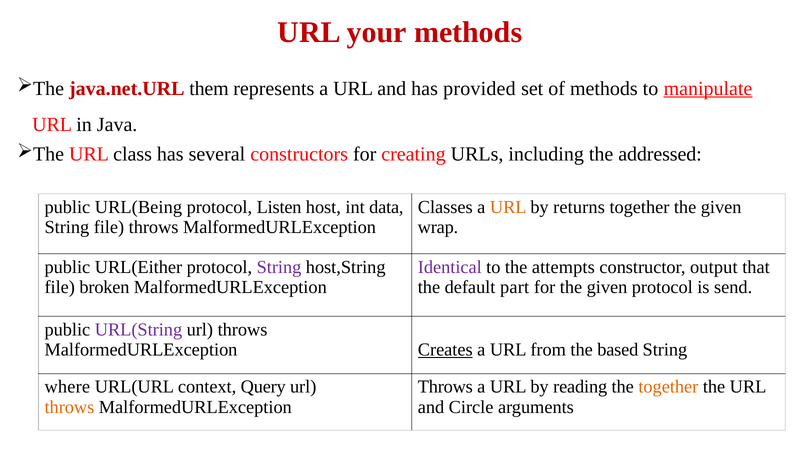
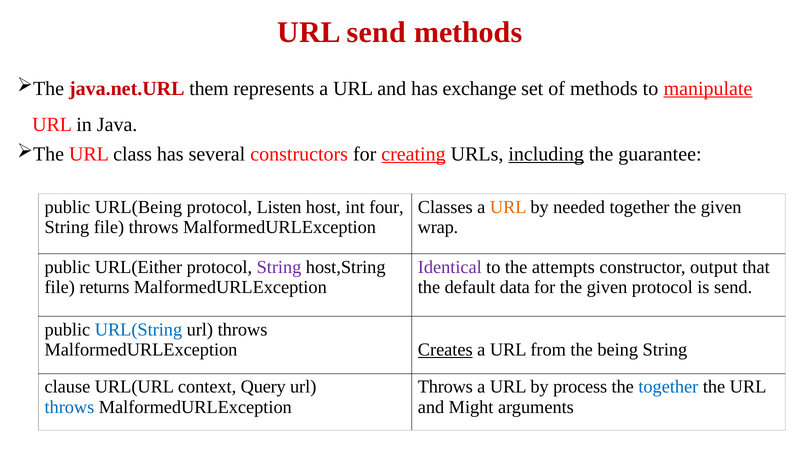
URL your: your -> send
provided: provided -> exchange
creating underline: none -> present
including underline: none -> present
addressed: addressed -> guarantee
data: data -> four
returns: returns -> needed
broken: broken -> returns
part: part -> data
URL(String colour: purple -> blue
based: based -> being
where: where -> clause
reading: reading -> process
together at (668, 387) colour: orange -> blue
throws at (69, 407) colour: orange -> blue
Circle: Circle -> Might
